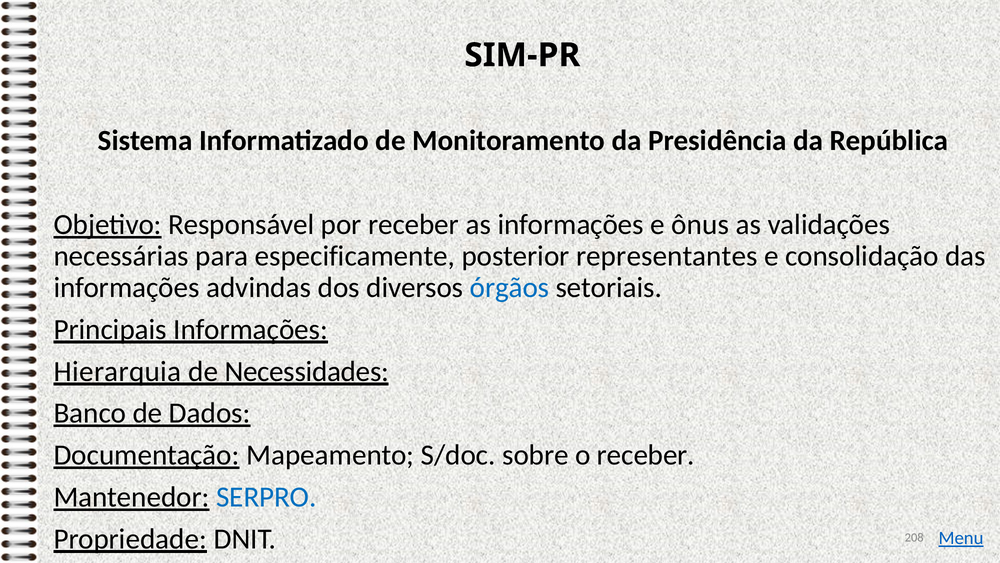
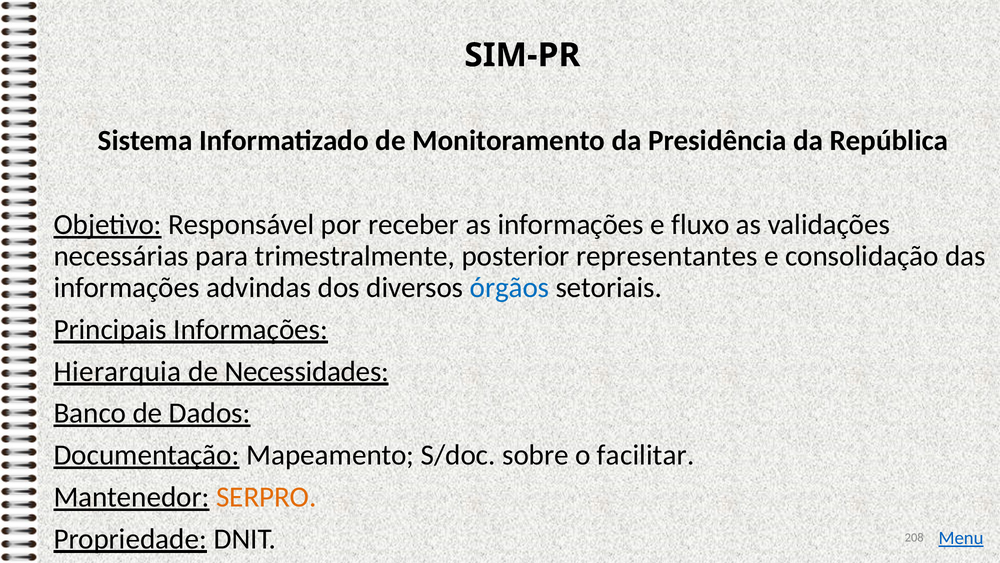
ônus: ônus -> fluxo
especificamente: especificamente -> trimestralmente
o receber: receber -> facilitar
SERPRO colour: blue -> orange
